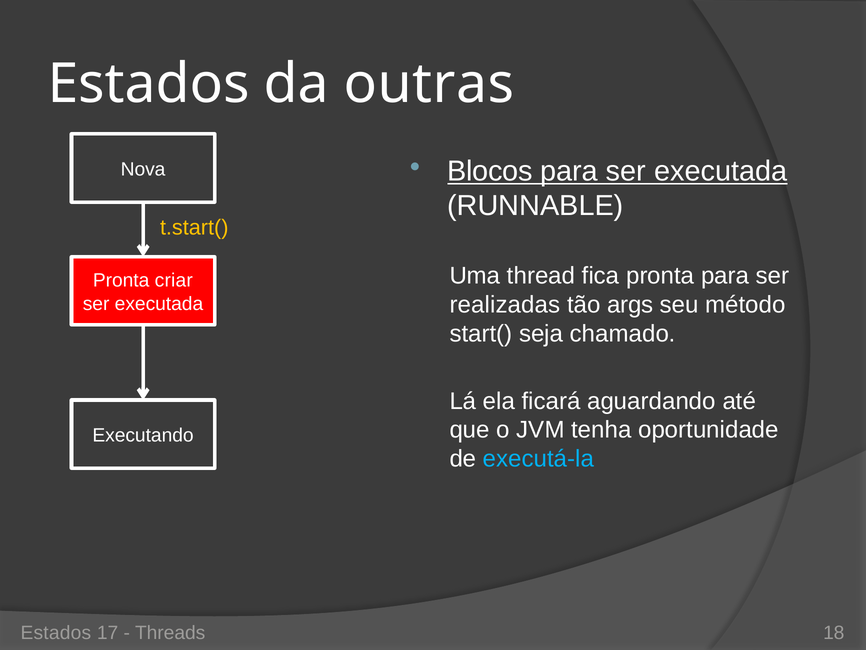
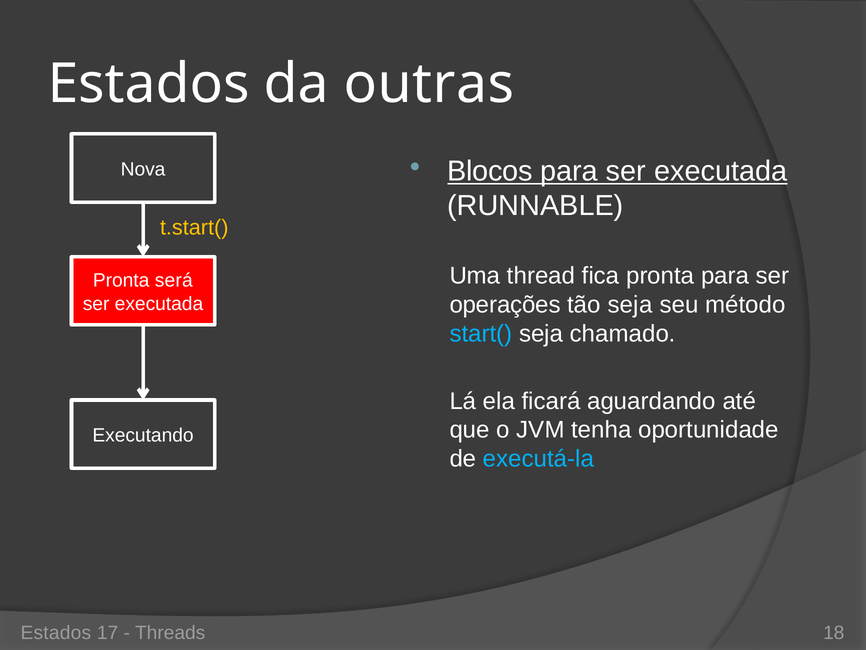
criar: criar -> será
realizadas: realizadas -> operações
tão args: args -> seja
start( colour: white -> light blue
